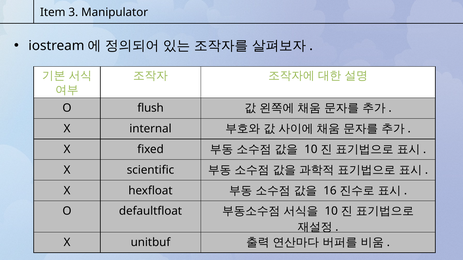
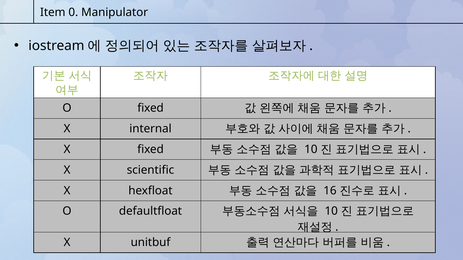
3: 3 -> 0
O flush: flush -> fixed
